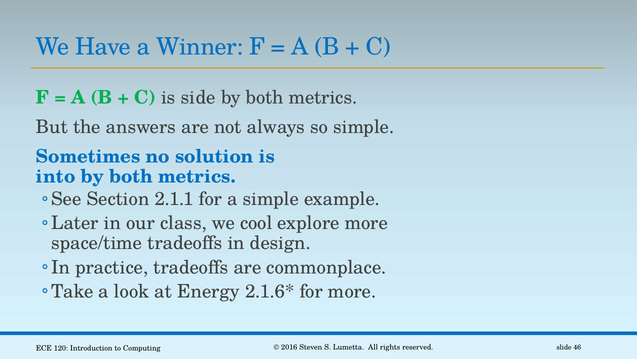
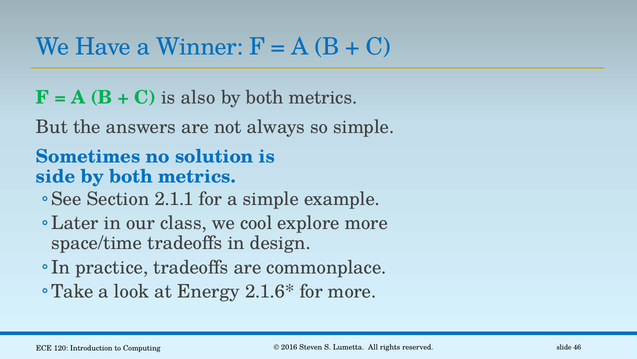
side: side -> also
into: into -> side
